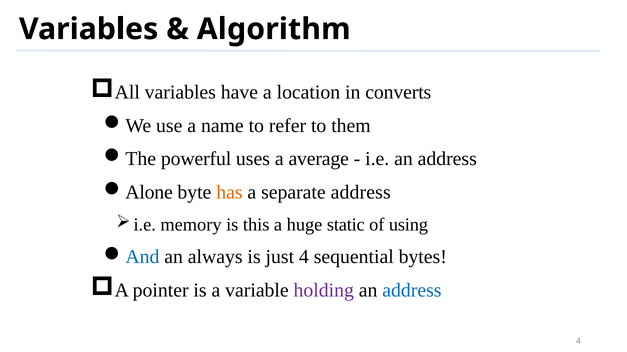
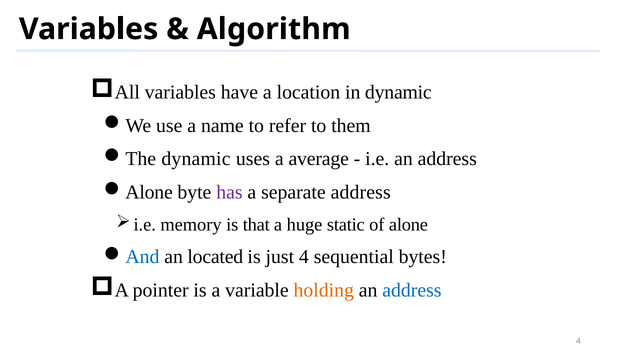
in converts: converts -> dynamic
The powerful: powerful -> dynamic
has colour: orange -> purple
this: this -> that
of using: using -> alone
always: always -> located
holding colour: purple -> orange
